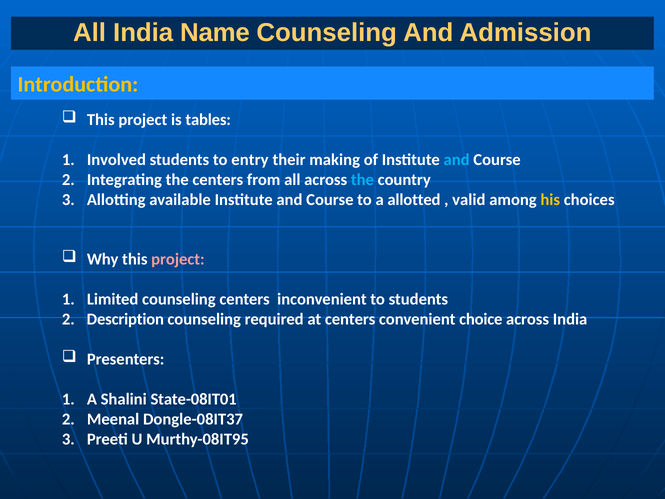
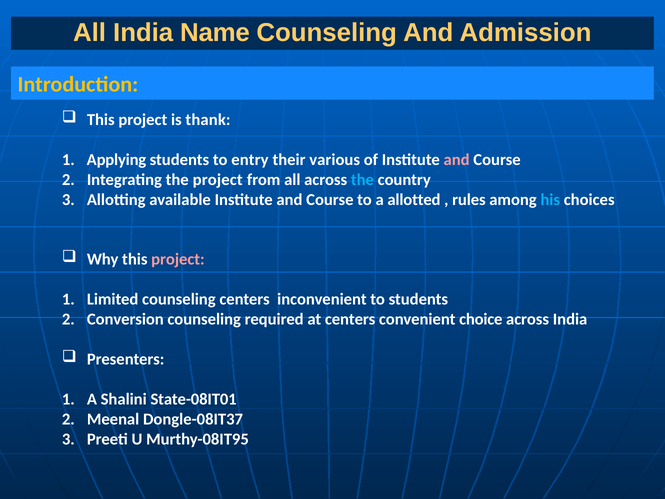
tables: tables -> thank
Involved: Involved -> Applying
making: making -> various
and at (457, 160) colour: light blue -> pink
the centers: centers -> project
valid: valid -> rules
his colour: yellow -> light blue
Description: Description -> Conversion
